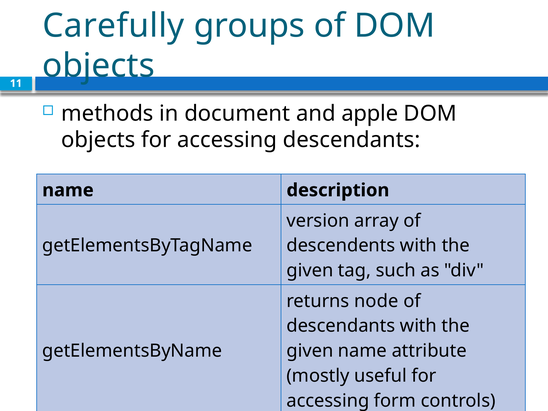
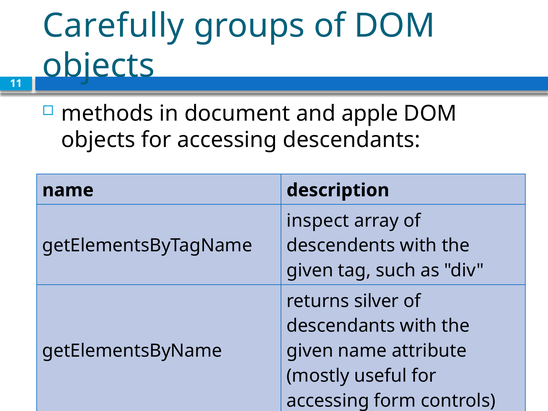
version: version -> inspect
node: node -> silver
